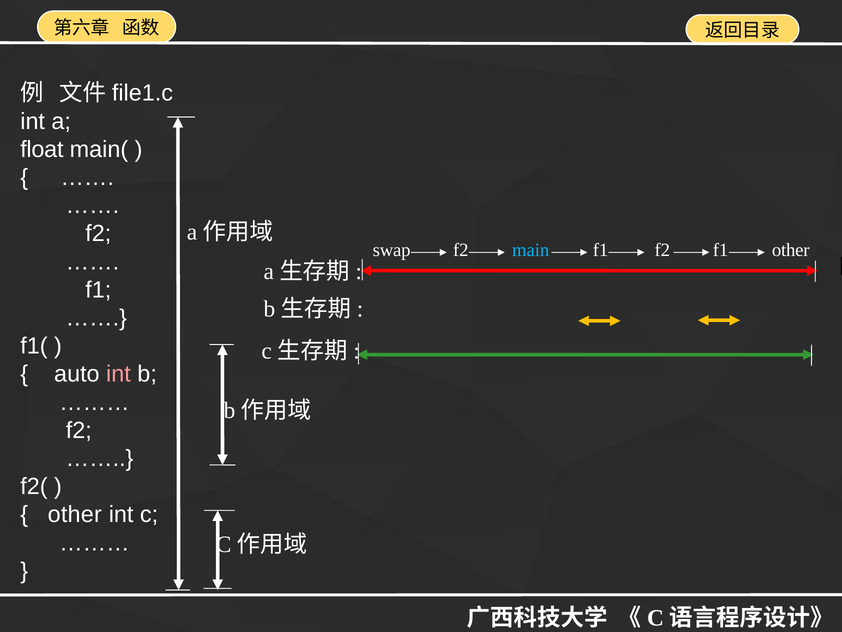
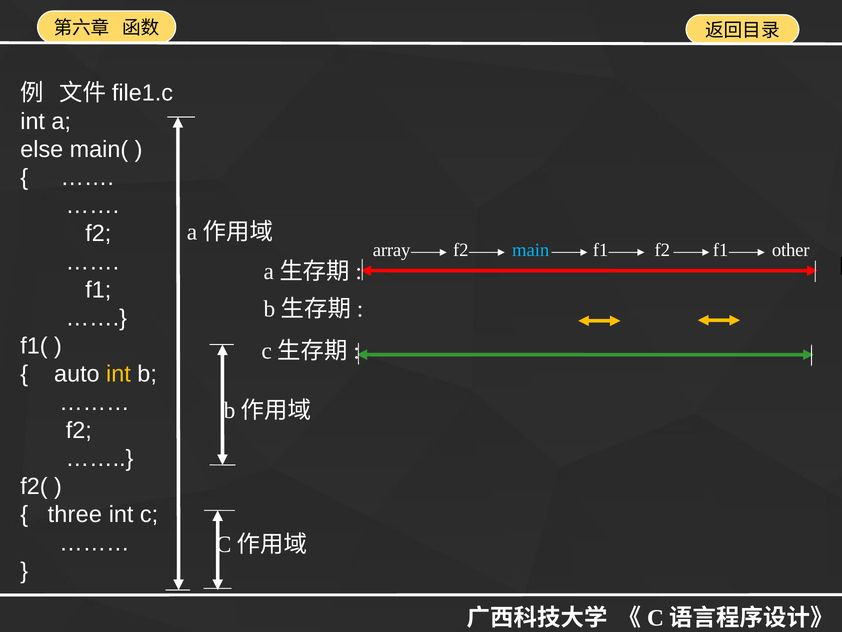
float: float -> else
swap: swap -> array
int at (118, 374) colour: pink -> yellow
other at (75, 514): other -> three
